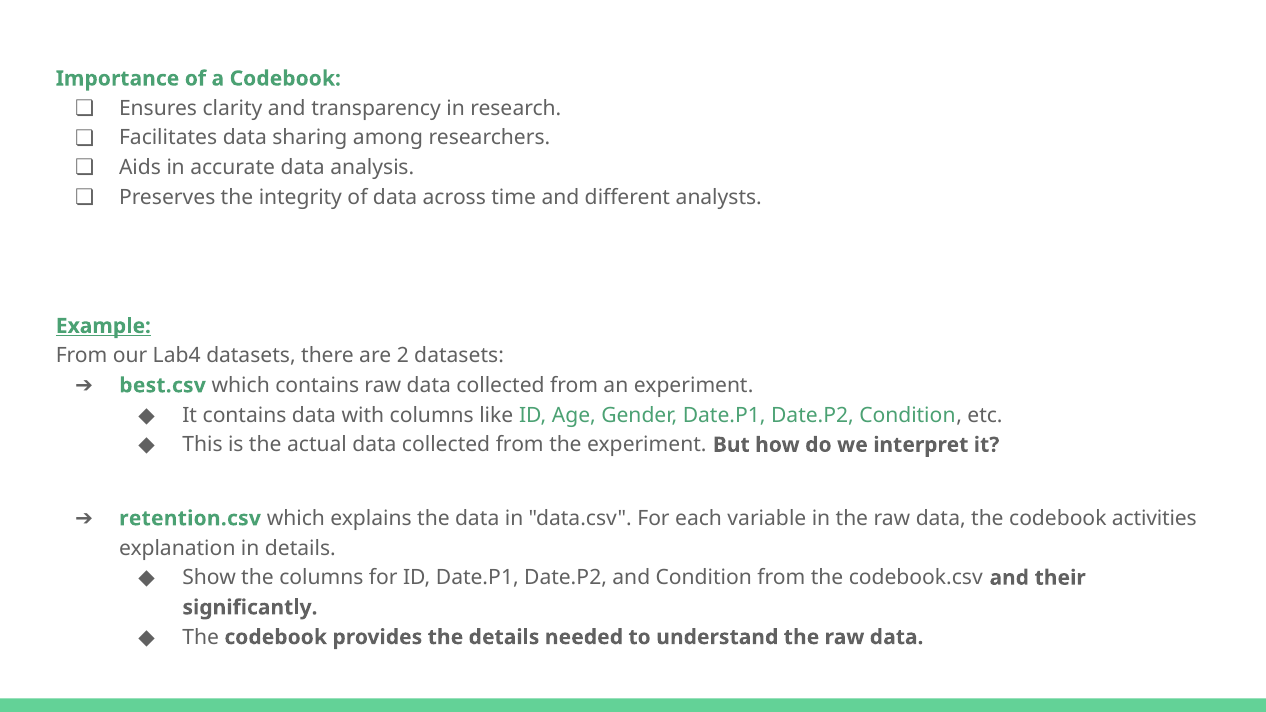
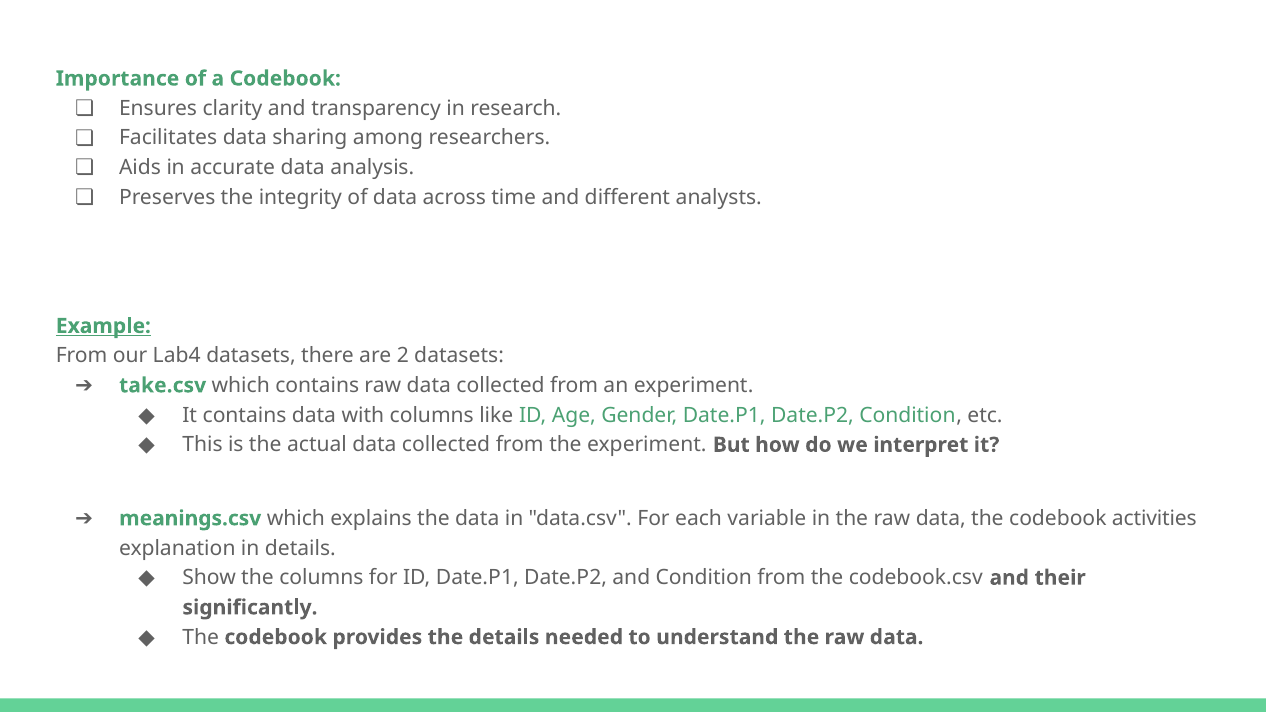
best.csv: best.csv -> take.csv
retention.csv: retention.csv -> meanings.csv
